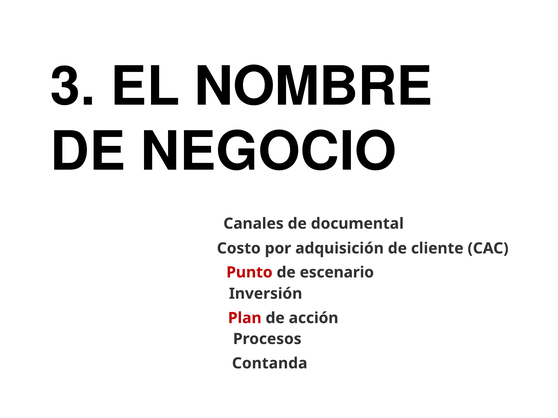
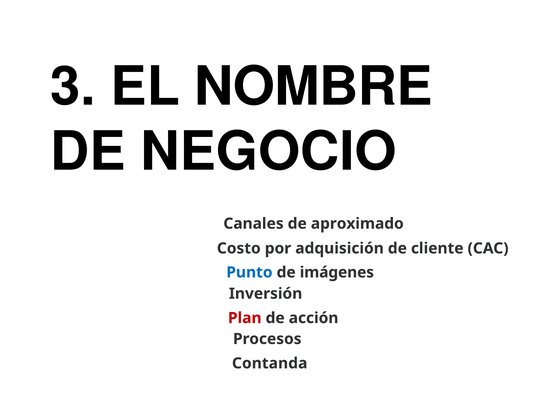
documental: documental -> aproximado
Punto colour: red -> blue
escenario: escenario -> imágenes
